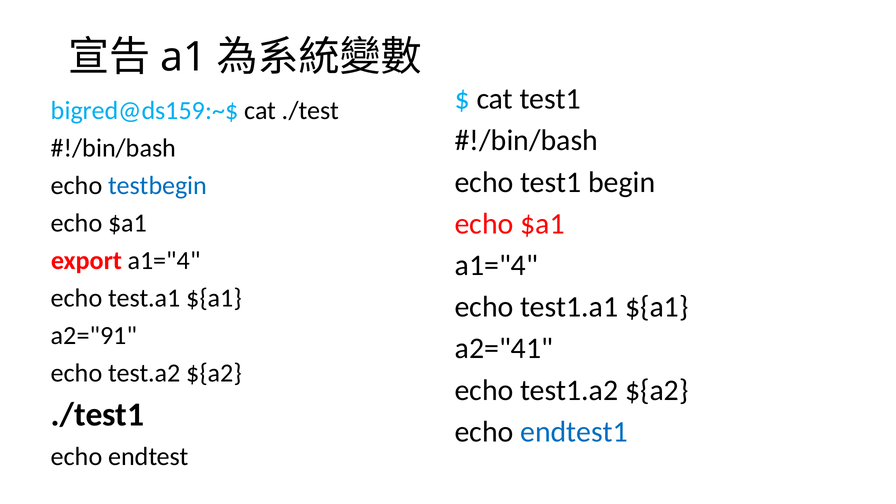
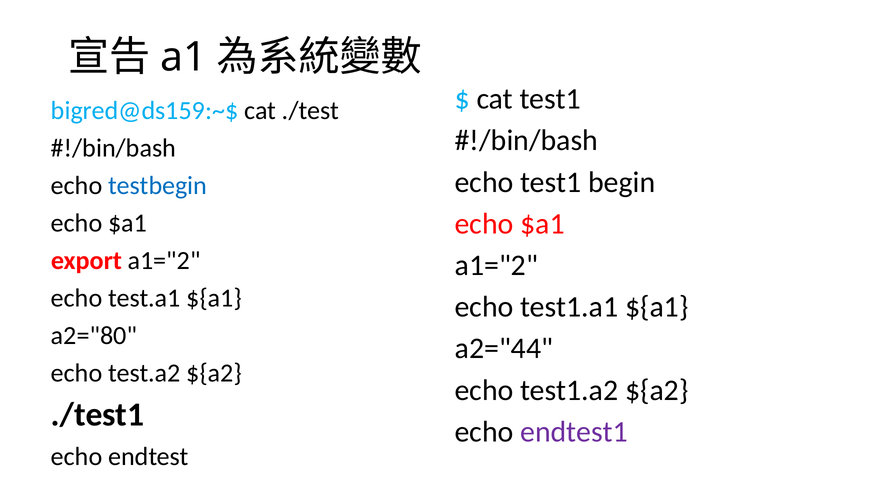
export a1="4: a1="4 -> a1="2
a1="4 at (496, 265): a1="4 -> a1="2
a2="91: a2="91 -> a2="80
a2="41: a2="41 -> a2="44
endtest1 colour: blue -> purple
